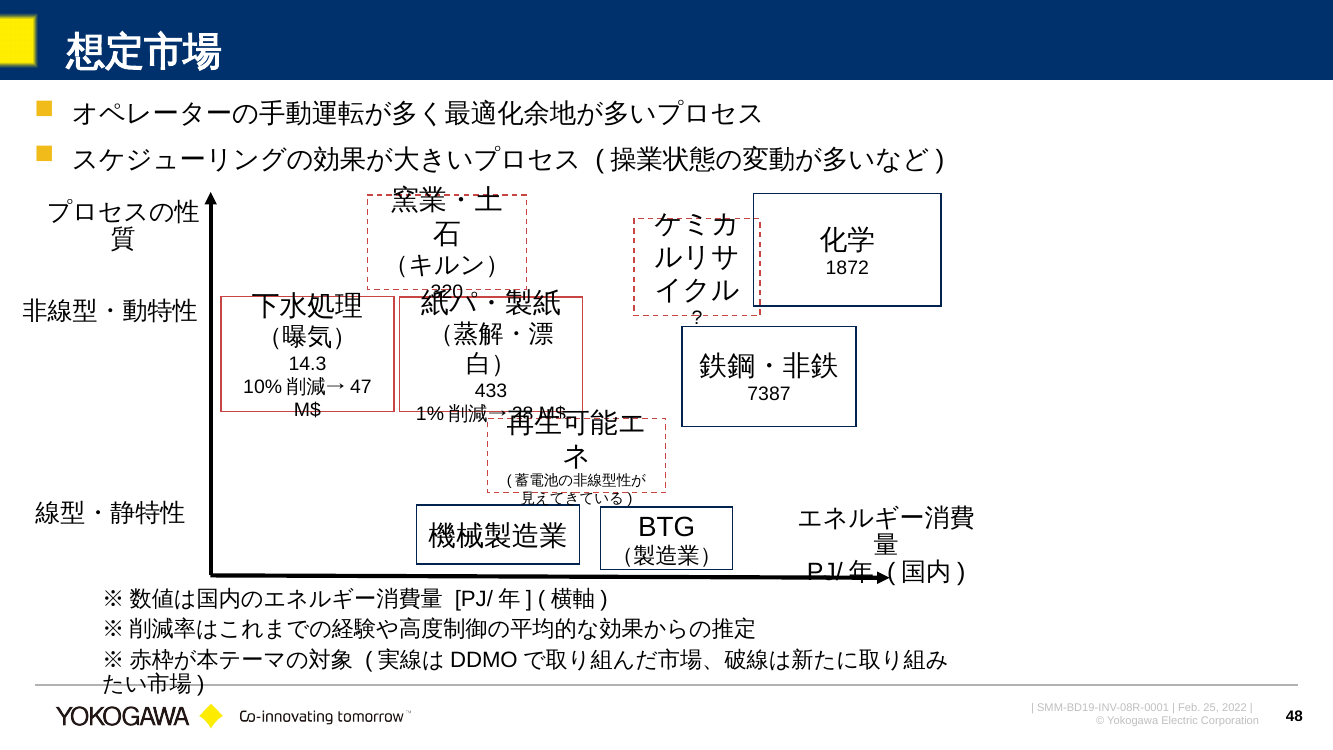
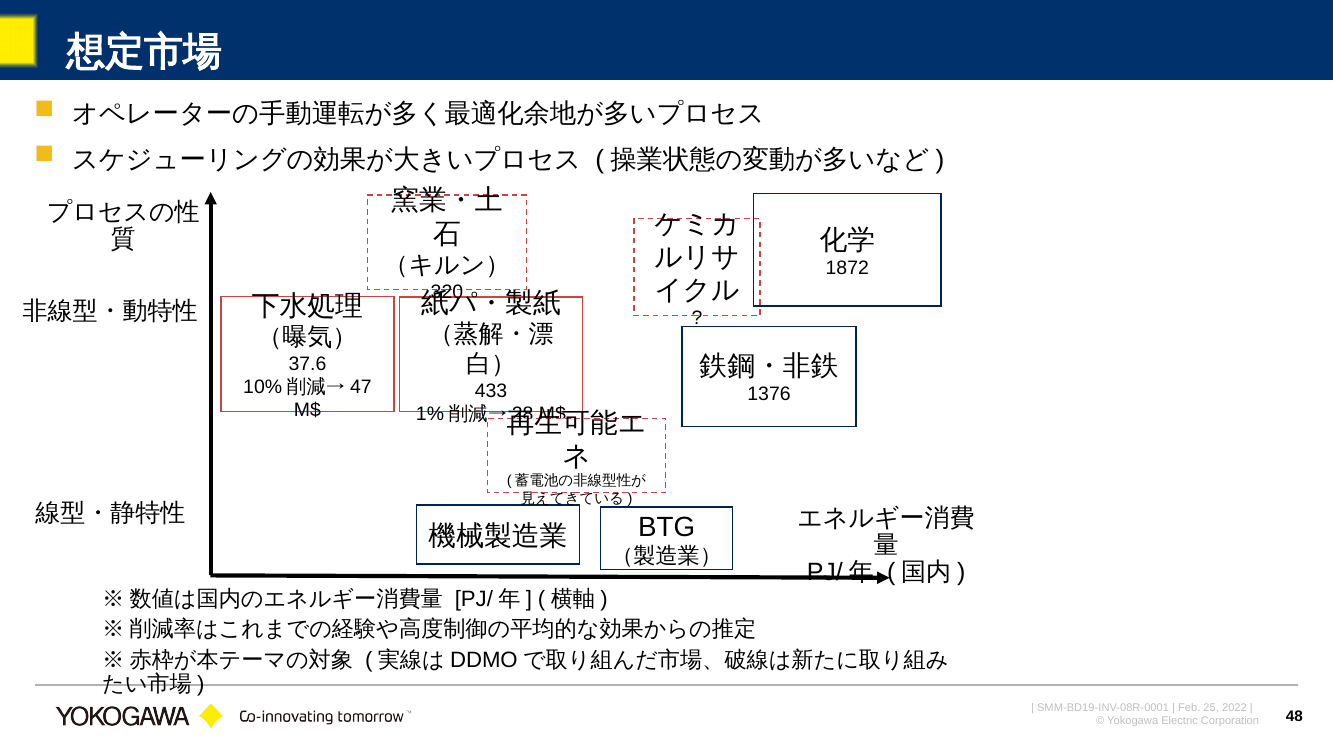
14.3: 14.3 -> 37.6
7387: 7387 -> 1376
